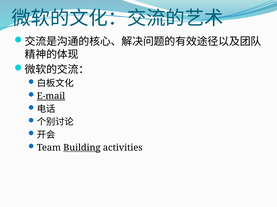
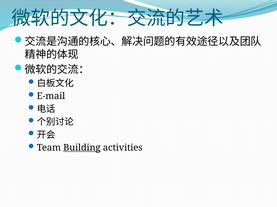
E-mail underline: present -> none
